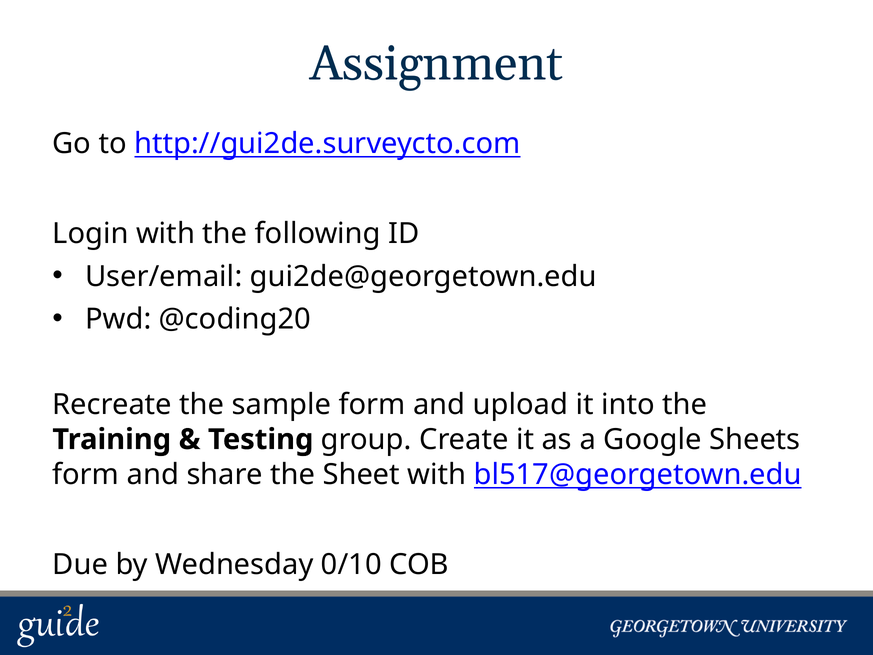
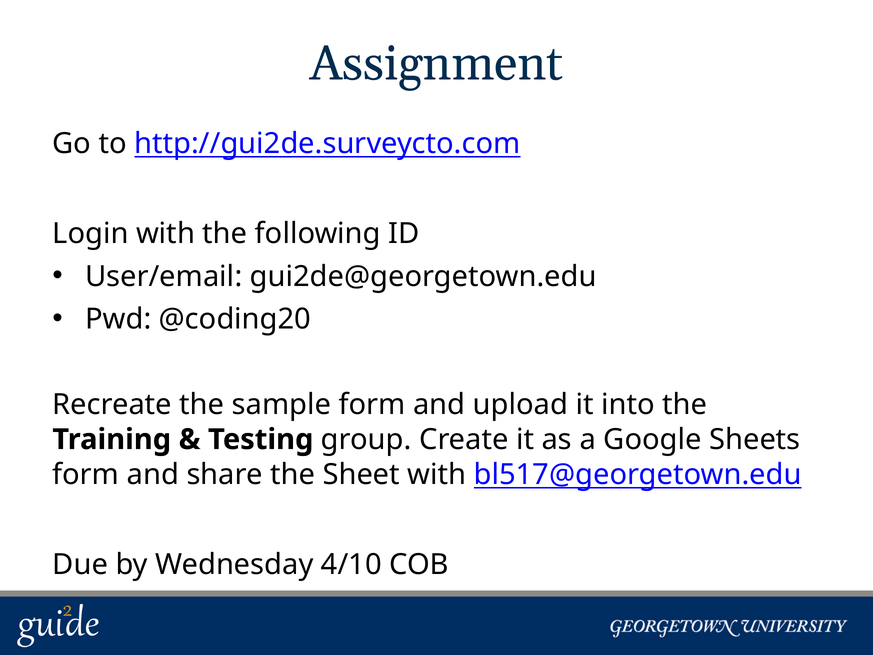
0/10: 0/10 -> 4/10
